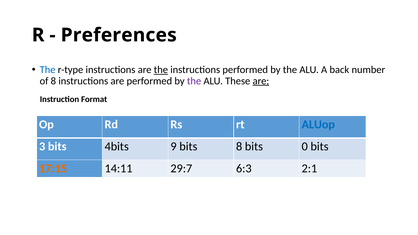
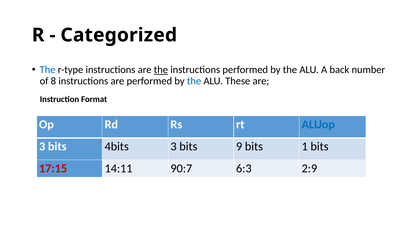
Preferences: Preferences -> Categorized
the at (194, 81) colour: purple -> blue
are at (261, 81) underline: present -> none
4bits 9: 9 -> 3
bits 8: 8 -> 9
0: 0 -> 1
17:15 colour: orange -> red
29:7: 29:7 -> 90:7
2:1: 2:1 -> 2:9
